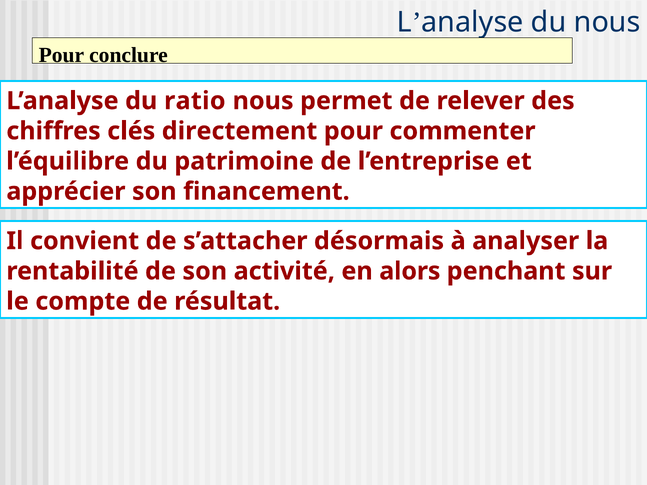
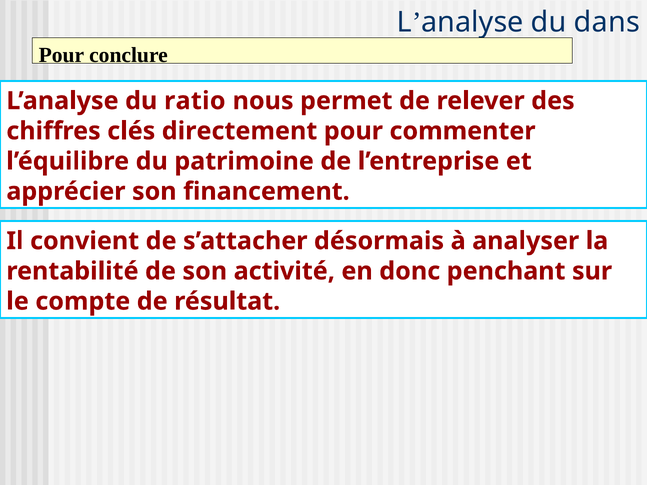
nous at (607, 23): nous -> dans
alors: alors -> donc
